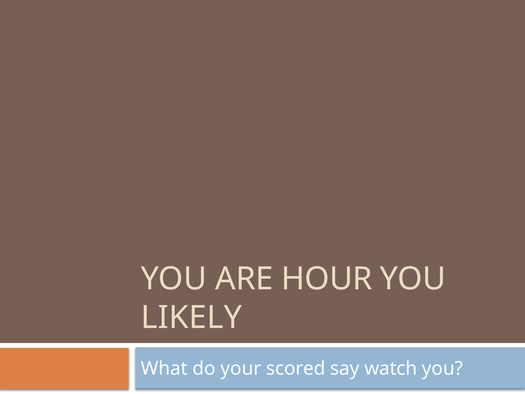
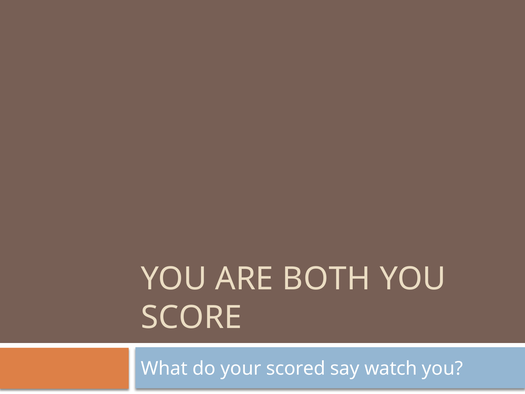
HOUR: HOUR -> BOTH
LIKELY: LIKELY -> SCORE
